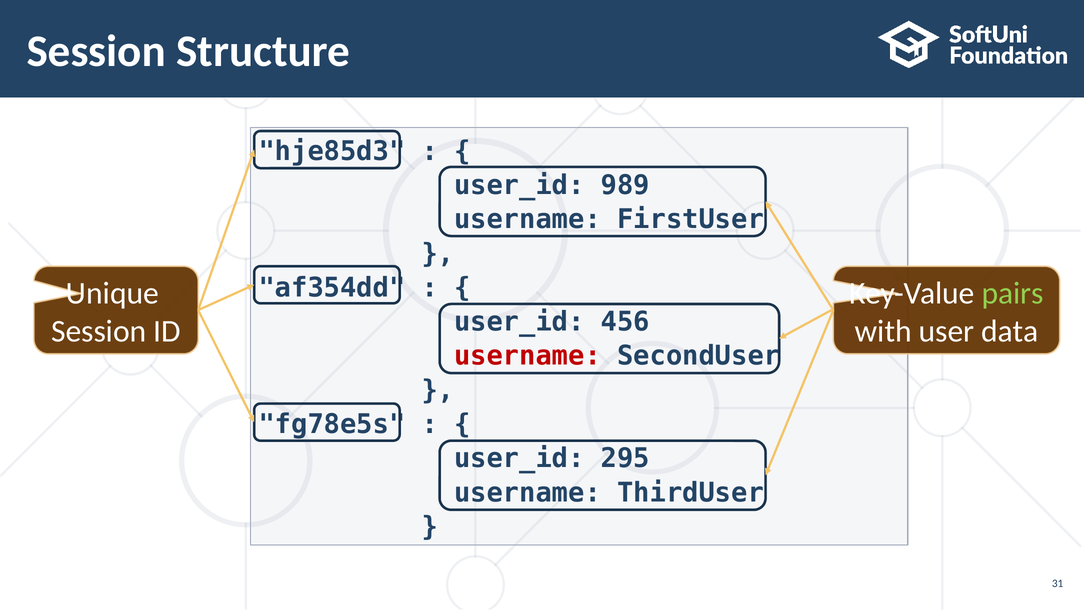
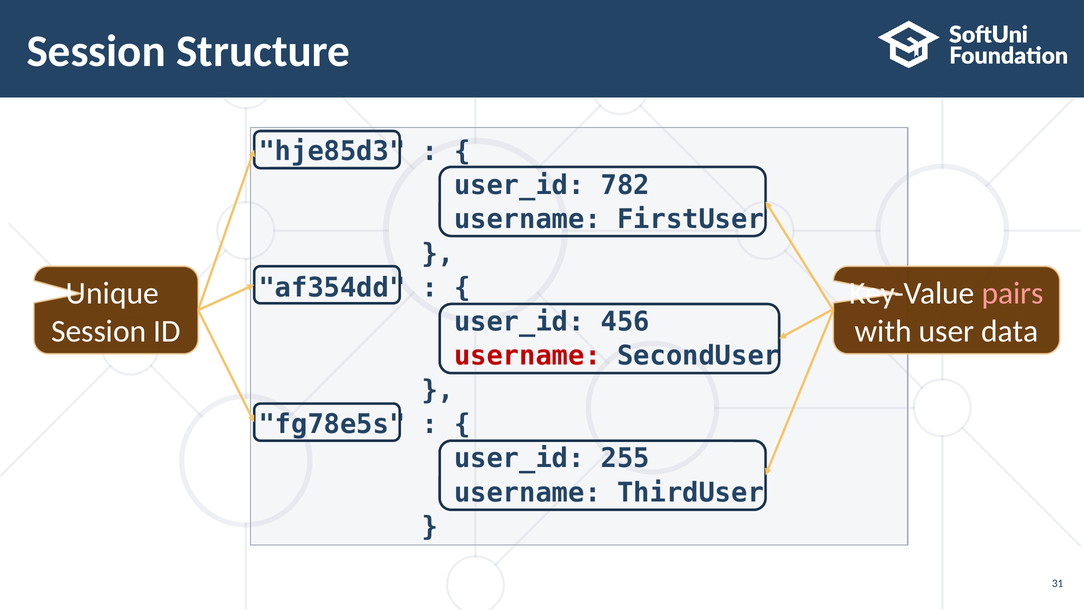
989: 989 -> 782
pairs colour: light green -> pink
295: 295 -> 255
